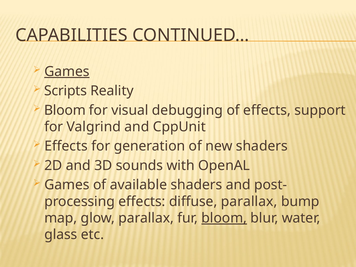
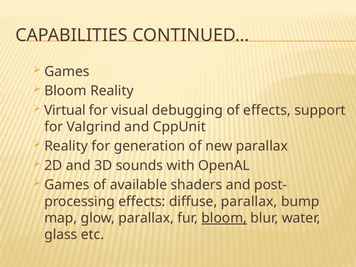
Games at (67, 72) underline: present -> none
Scripts at (66, 91): Scripts -> Bloom
Bloom at (65, 110): Bloom -> Virtual
Effects at (66, 146): Effects -> Reality
new shaders: shaders -> parallax
